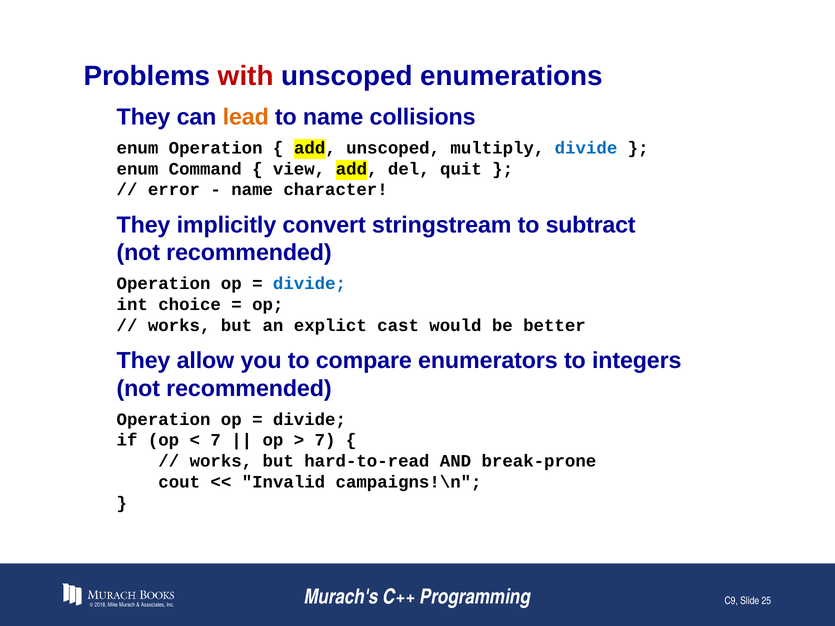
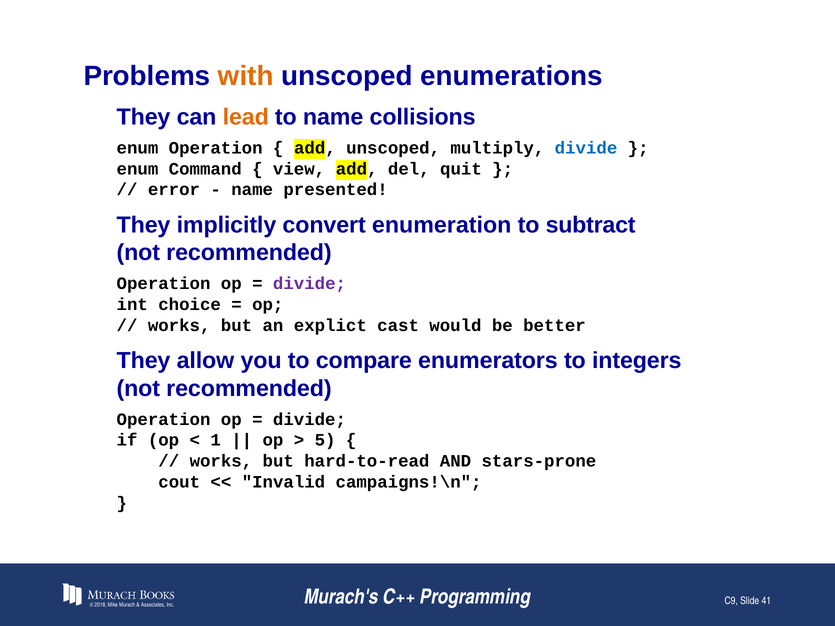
with colour: red -> orange
character: character -> presented
stringstream: stringstream -> enumeration
divide at (309, 284) colour: blue -> purple
7 at (216, 440): 7 -> 1
7 at (325, 440): 7 -> 5
break-prone: break-prone -> stars-prone
25: 25 -> 41
